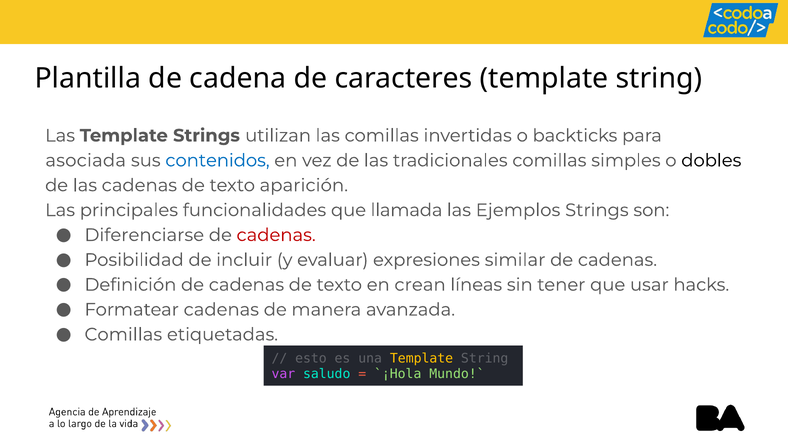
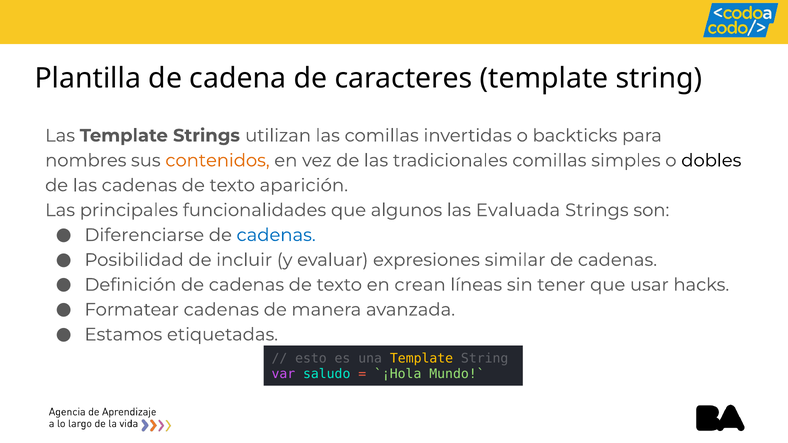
asociada: asociada -> nombres
contenidos colour: blue -> orange
llamada: llamada -> algunos
Ejemplos: Ejemplos -> Evaluada
cadenas at (276, 235) colour: red -> blue
Comillas at (123, 335): Comillas -> Estamos
